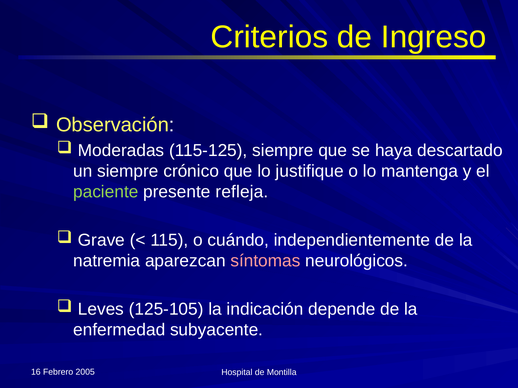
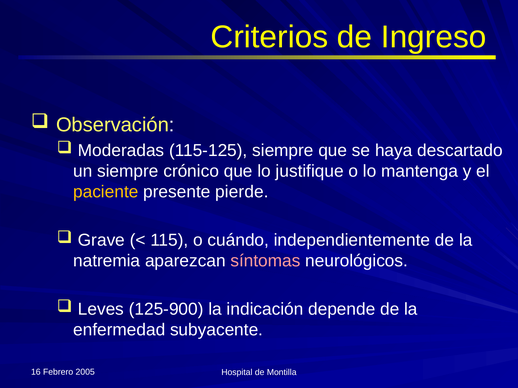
paciente colour: light green -> yellow
refleja: refleja -> pierde
125-105: 125-105 -> 125-900
